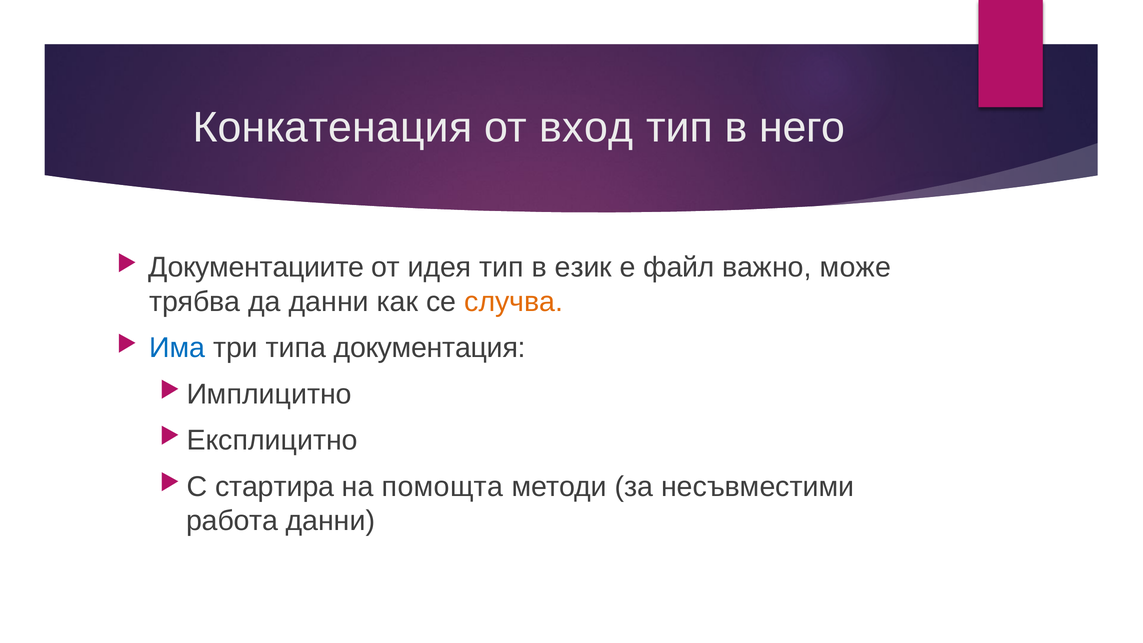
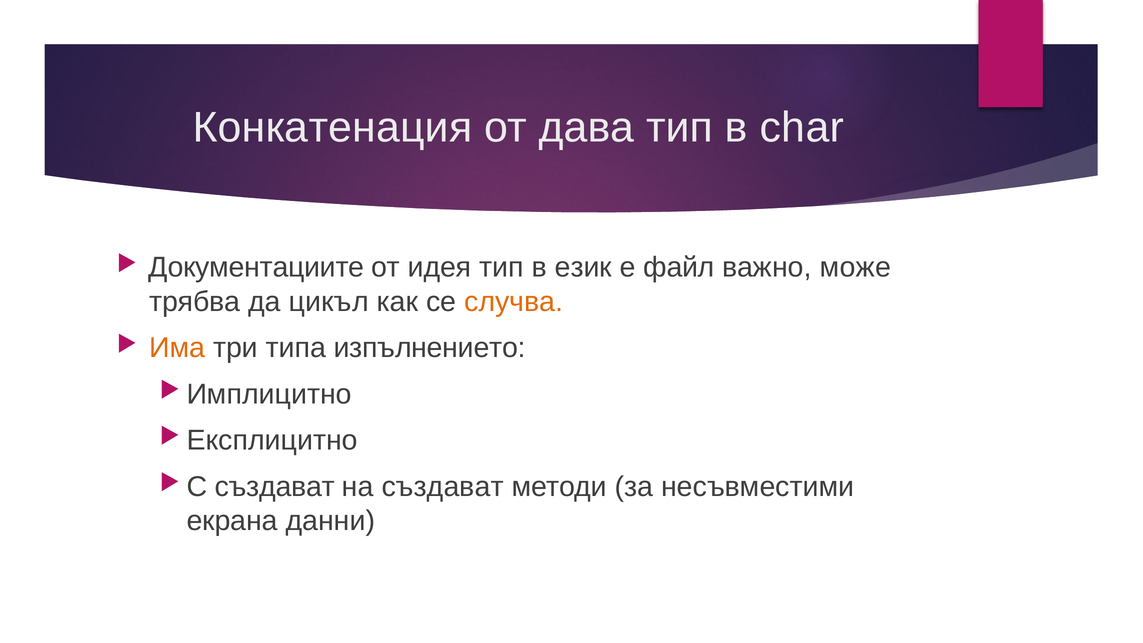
вход: вход -> дава
него: него -> char
да данни: данни -> цикъл
Има colour: blue -> orange
документация: документация -> изпълнението
стартира at (275, 487): стартира -> създават
на помощта: помощта -> създават
работа: работа -> екрана
